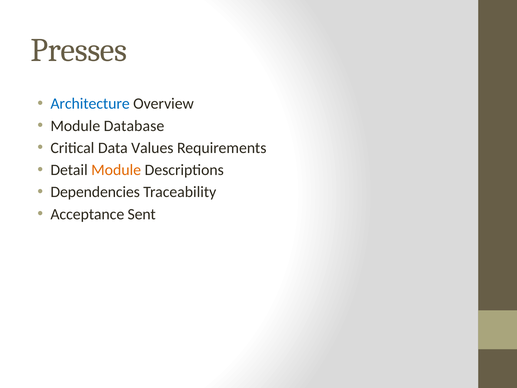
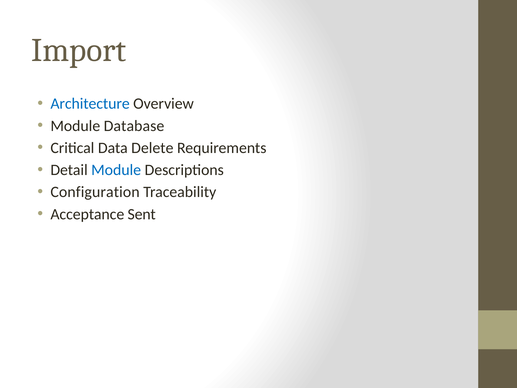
Presses: Presses -> Import
Values: Values -> Delete
Module at (116, 170) colour: orange -> blue
Dependencies: Dependencies -> Configuration
